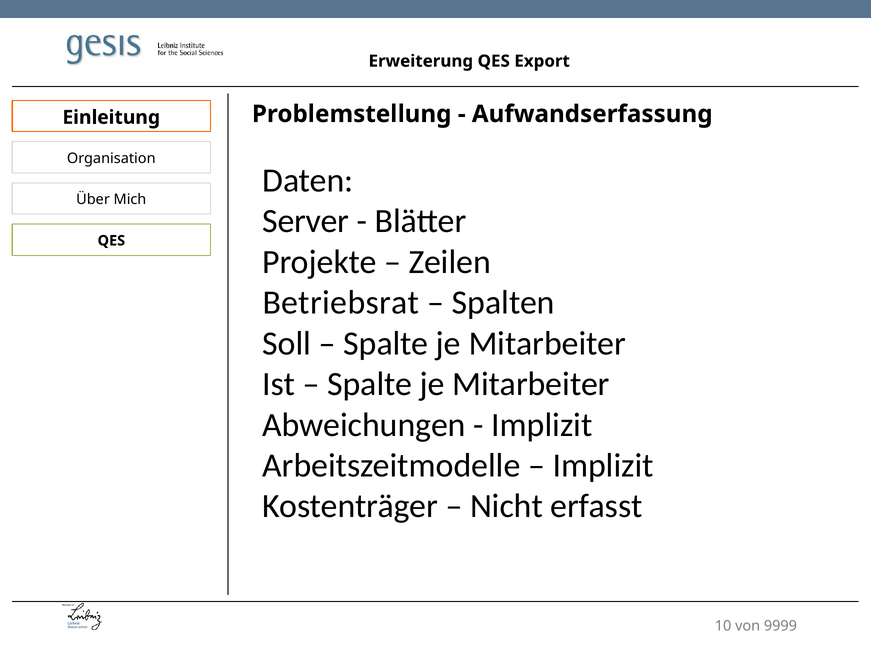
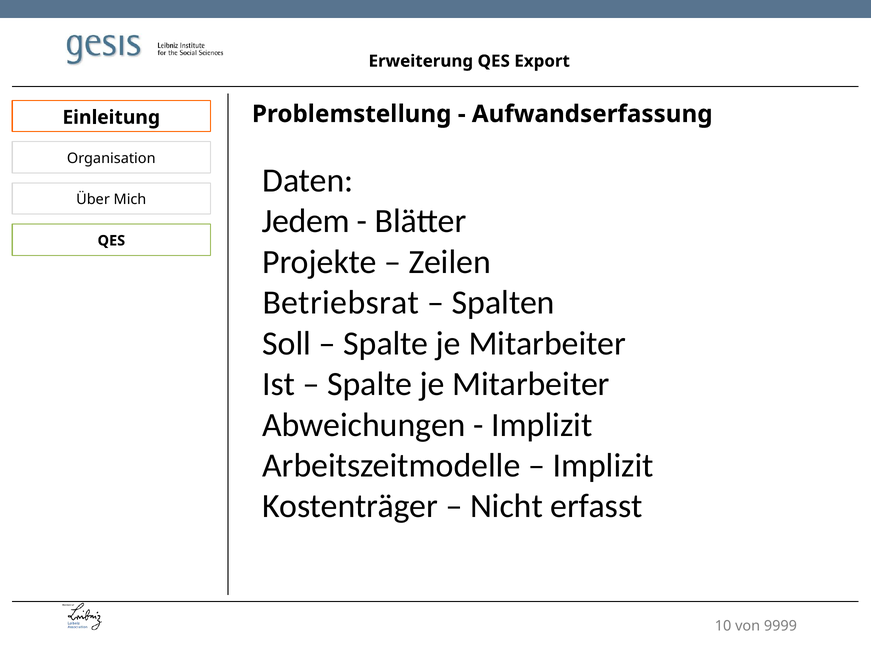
Server: Server -> Jedem
